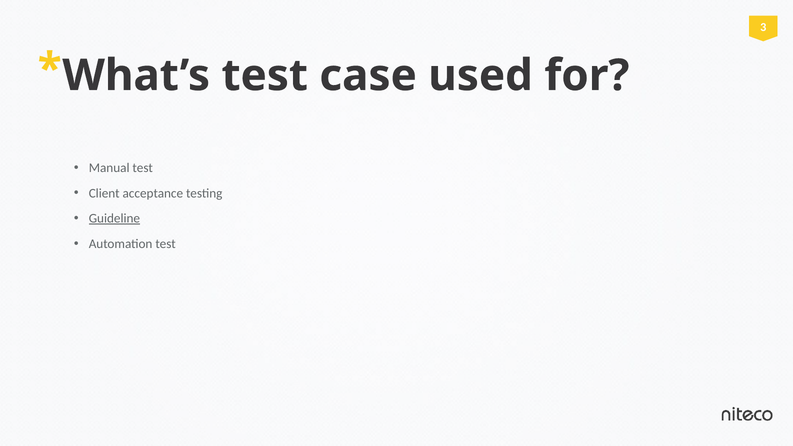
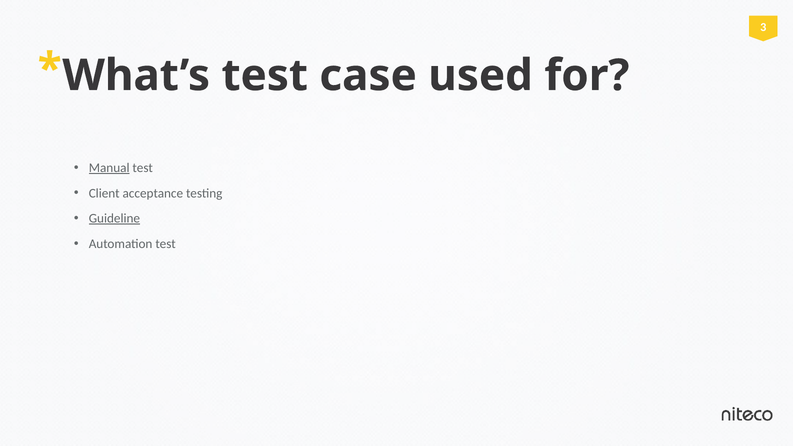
Manual underline: none -> present
